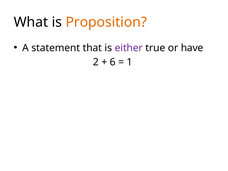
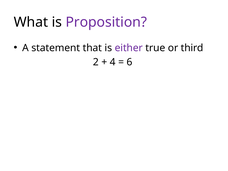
Proposition colour: orange -> purple
have: have -> third
6: 6 -> 4
1: 1 -> 6
